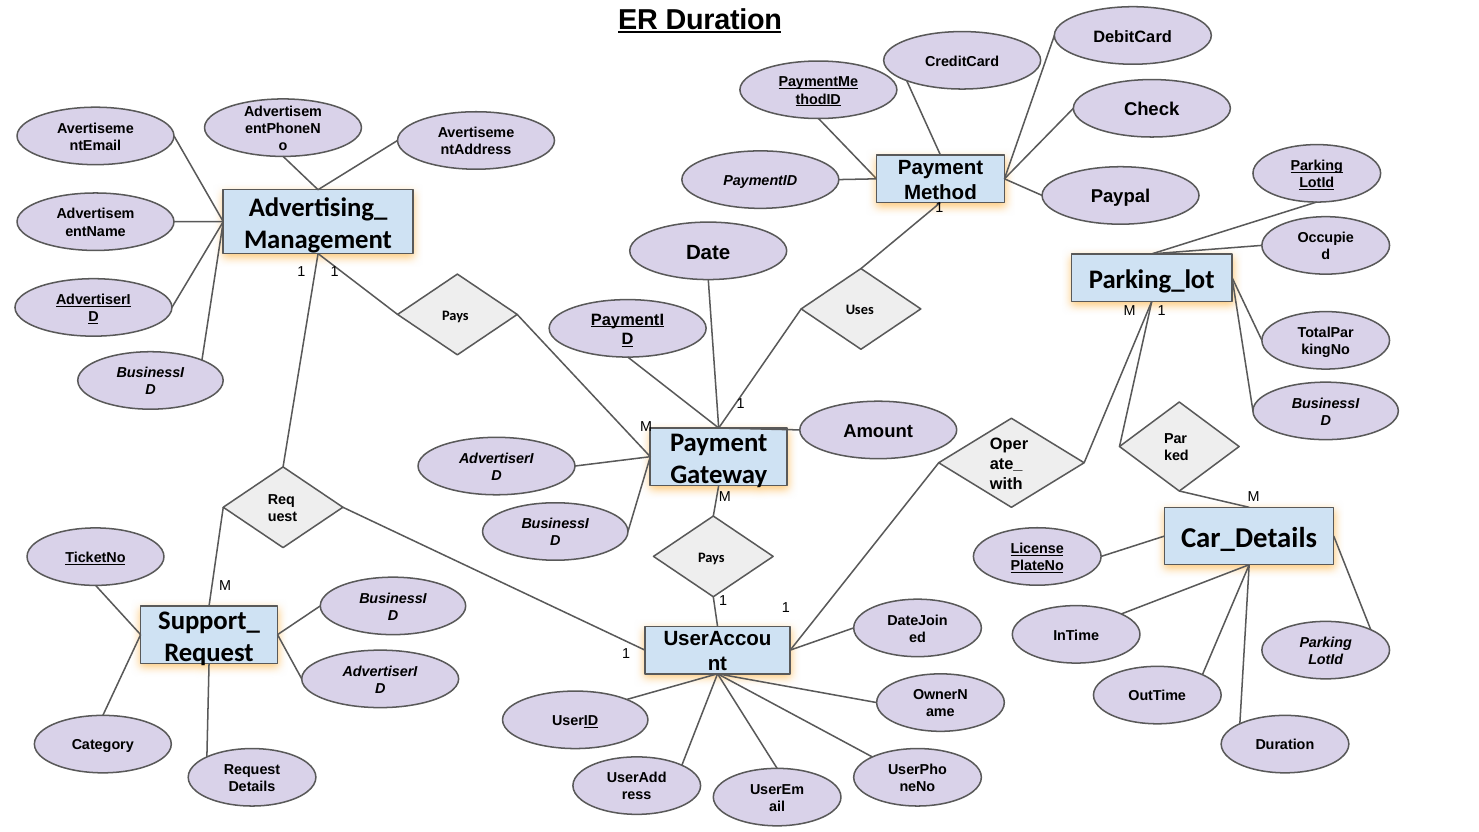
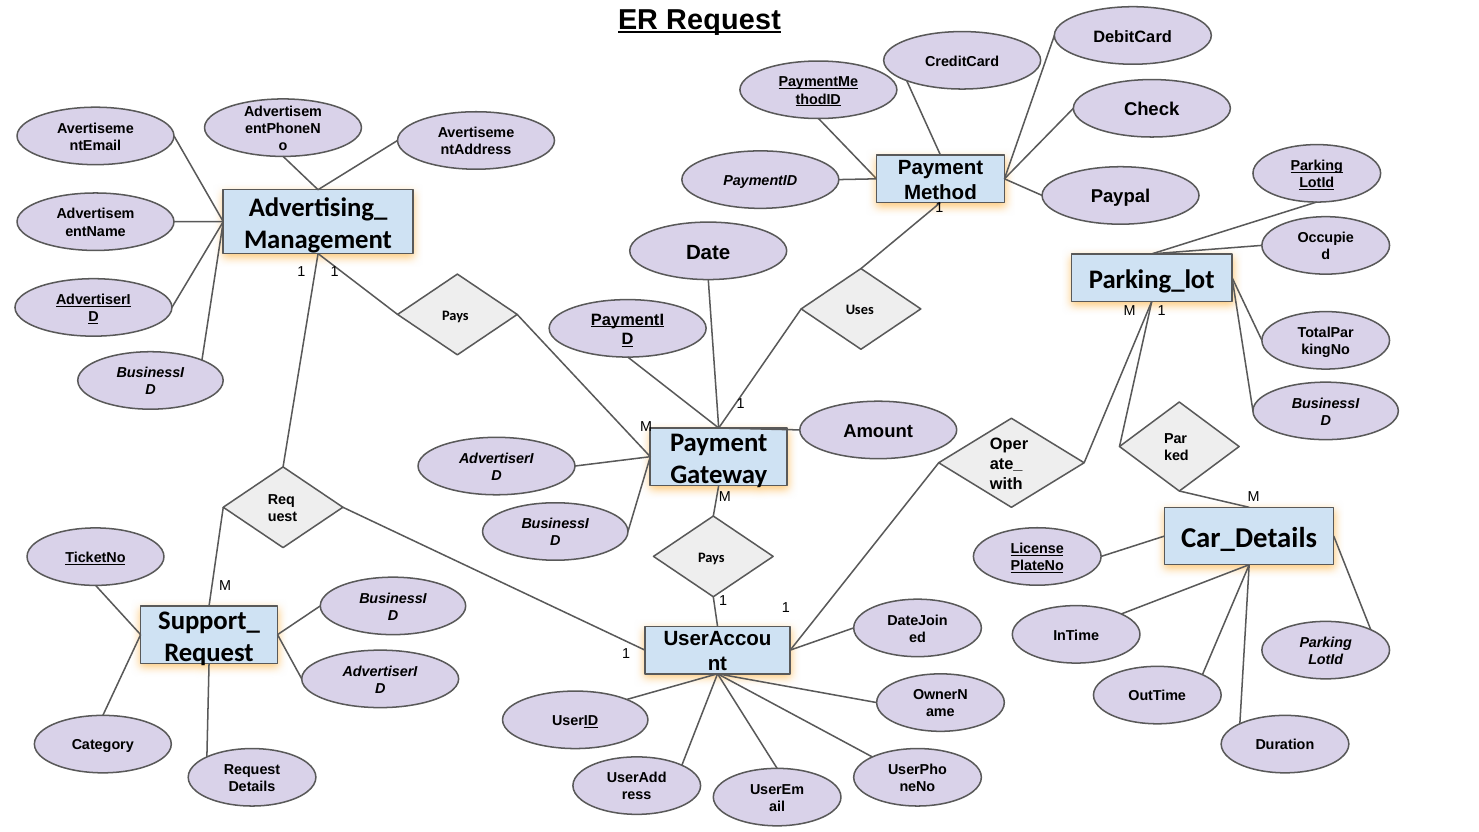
ER Duration: Duration -> Request
